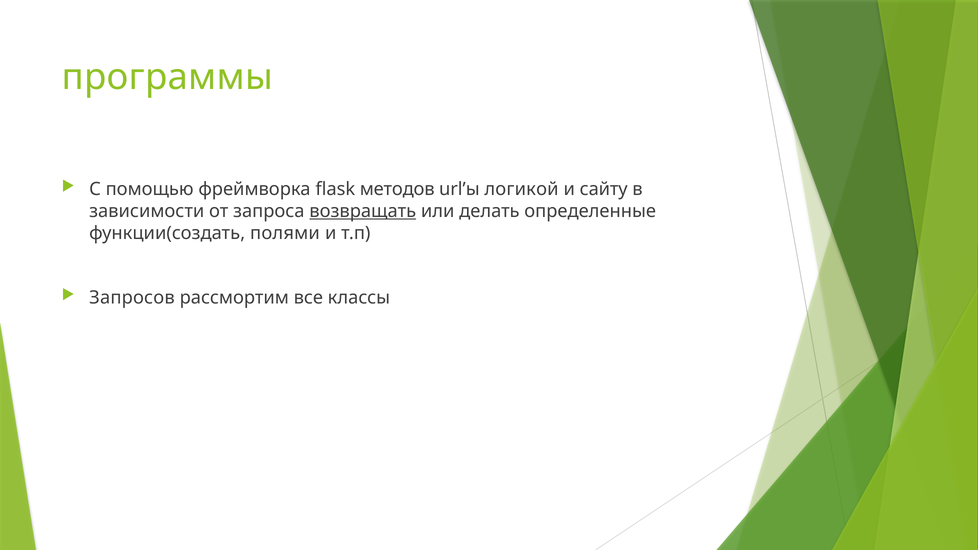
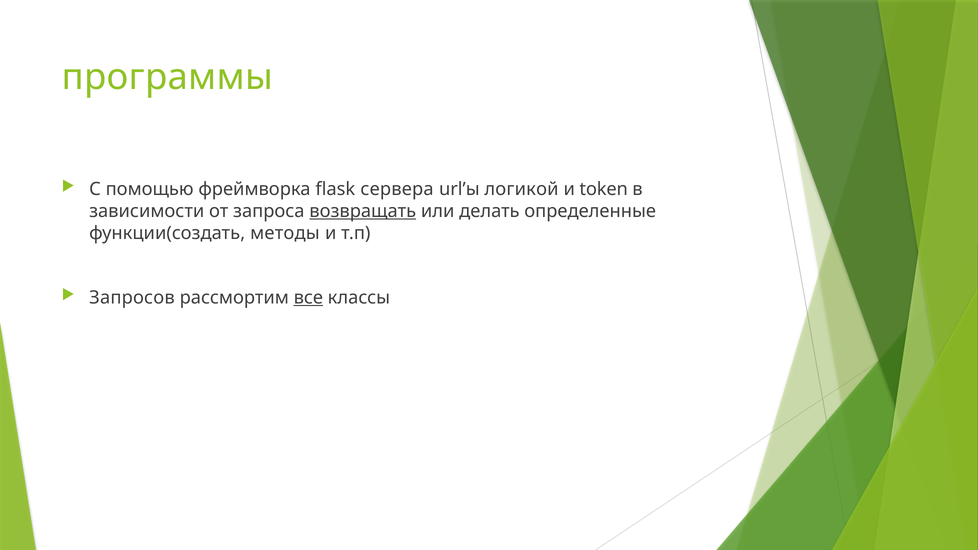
методов: методов -> сервера
сайту: сайту -> token
полями: полями -> методы
все underline: none -> present
